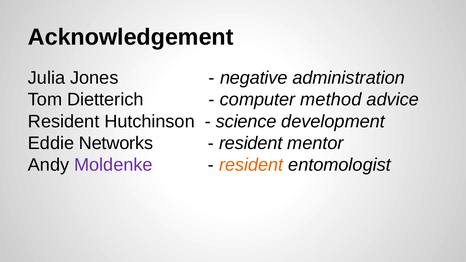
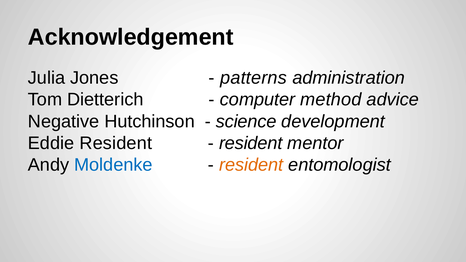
negative: negative -> patterns
Resident at (64, 121): Resident -> Negative
Eddie Networks: Networks -> Resident
Moldenke colour: purple -> blue
